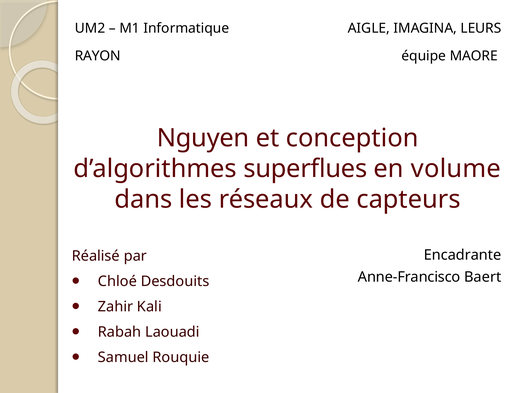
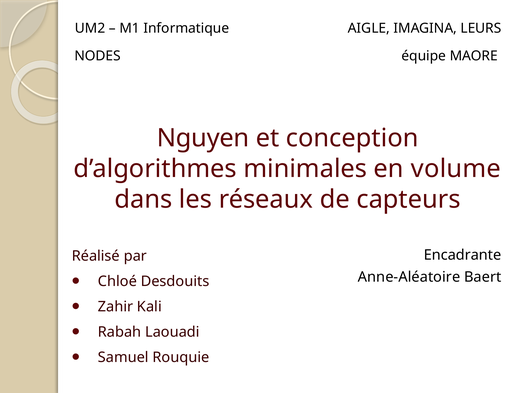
RAYON: RAYON -> NODES
superflues: superflues -> minimales
Anne-Francisco: Anne-Francisco -> Anne-Aléatoire
